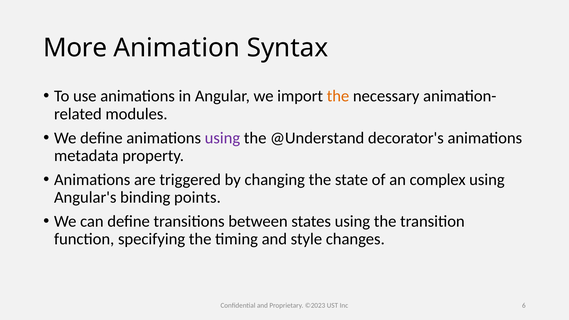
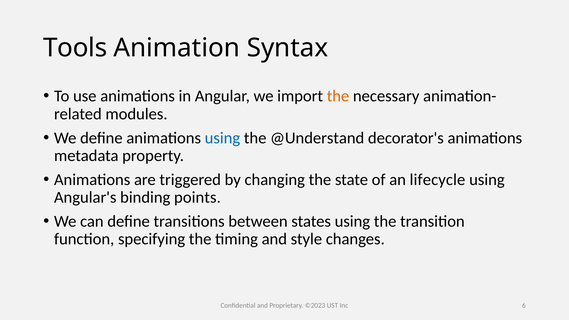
More: More -> Tools
using at (222, 138) colour: purple -> blue
complex: complex -> lifecycle
